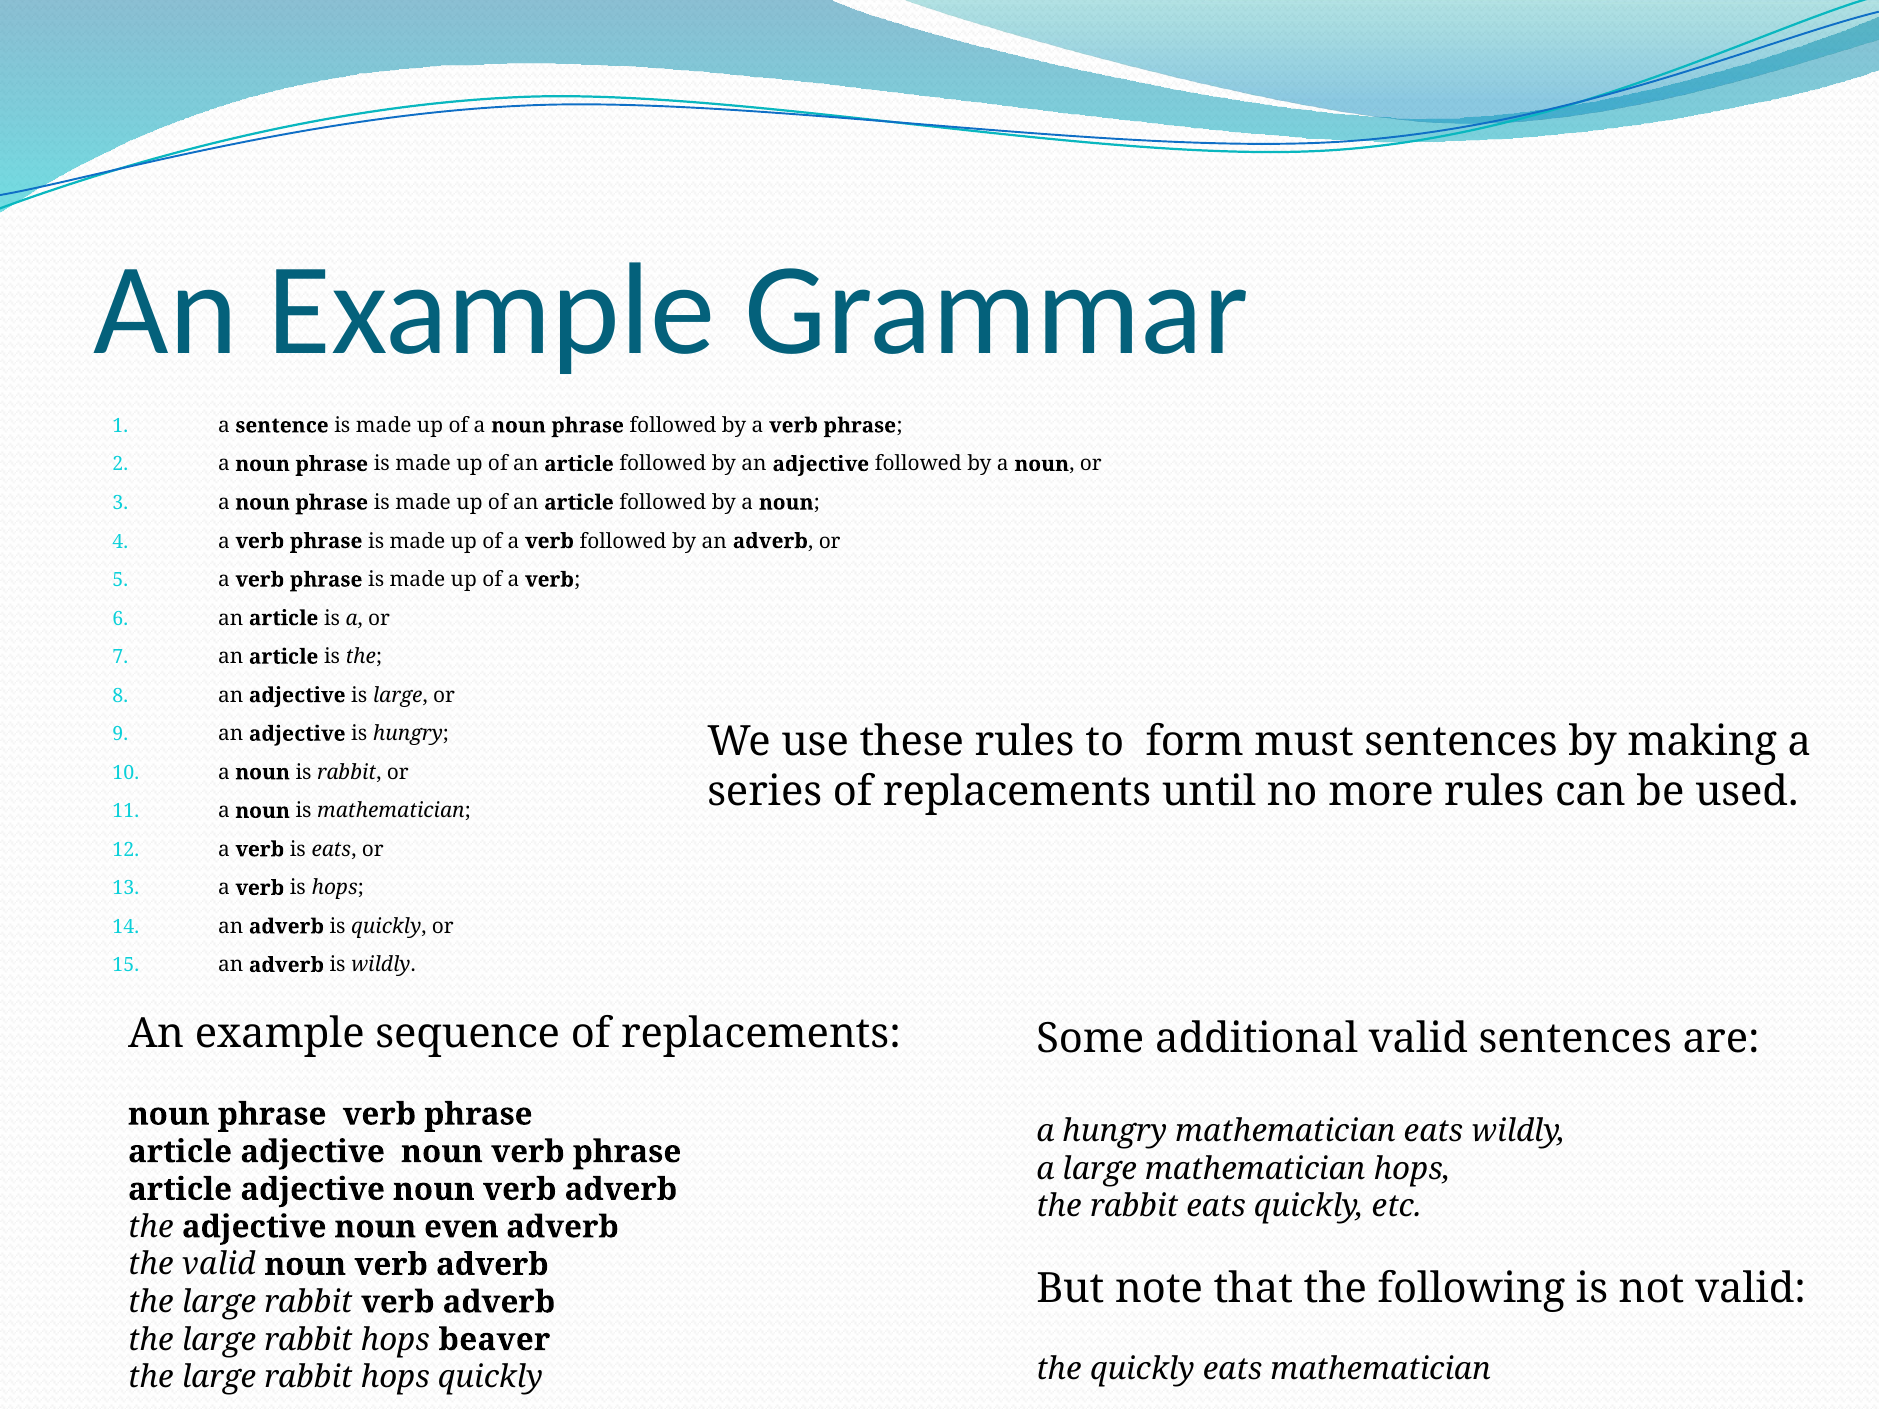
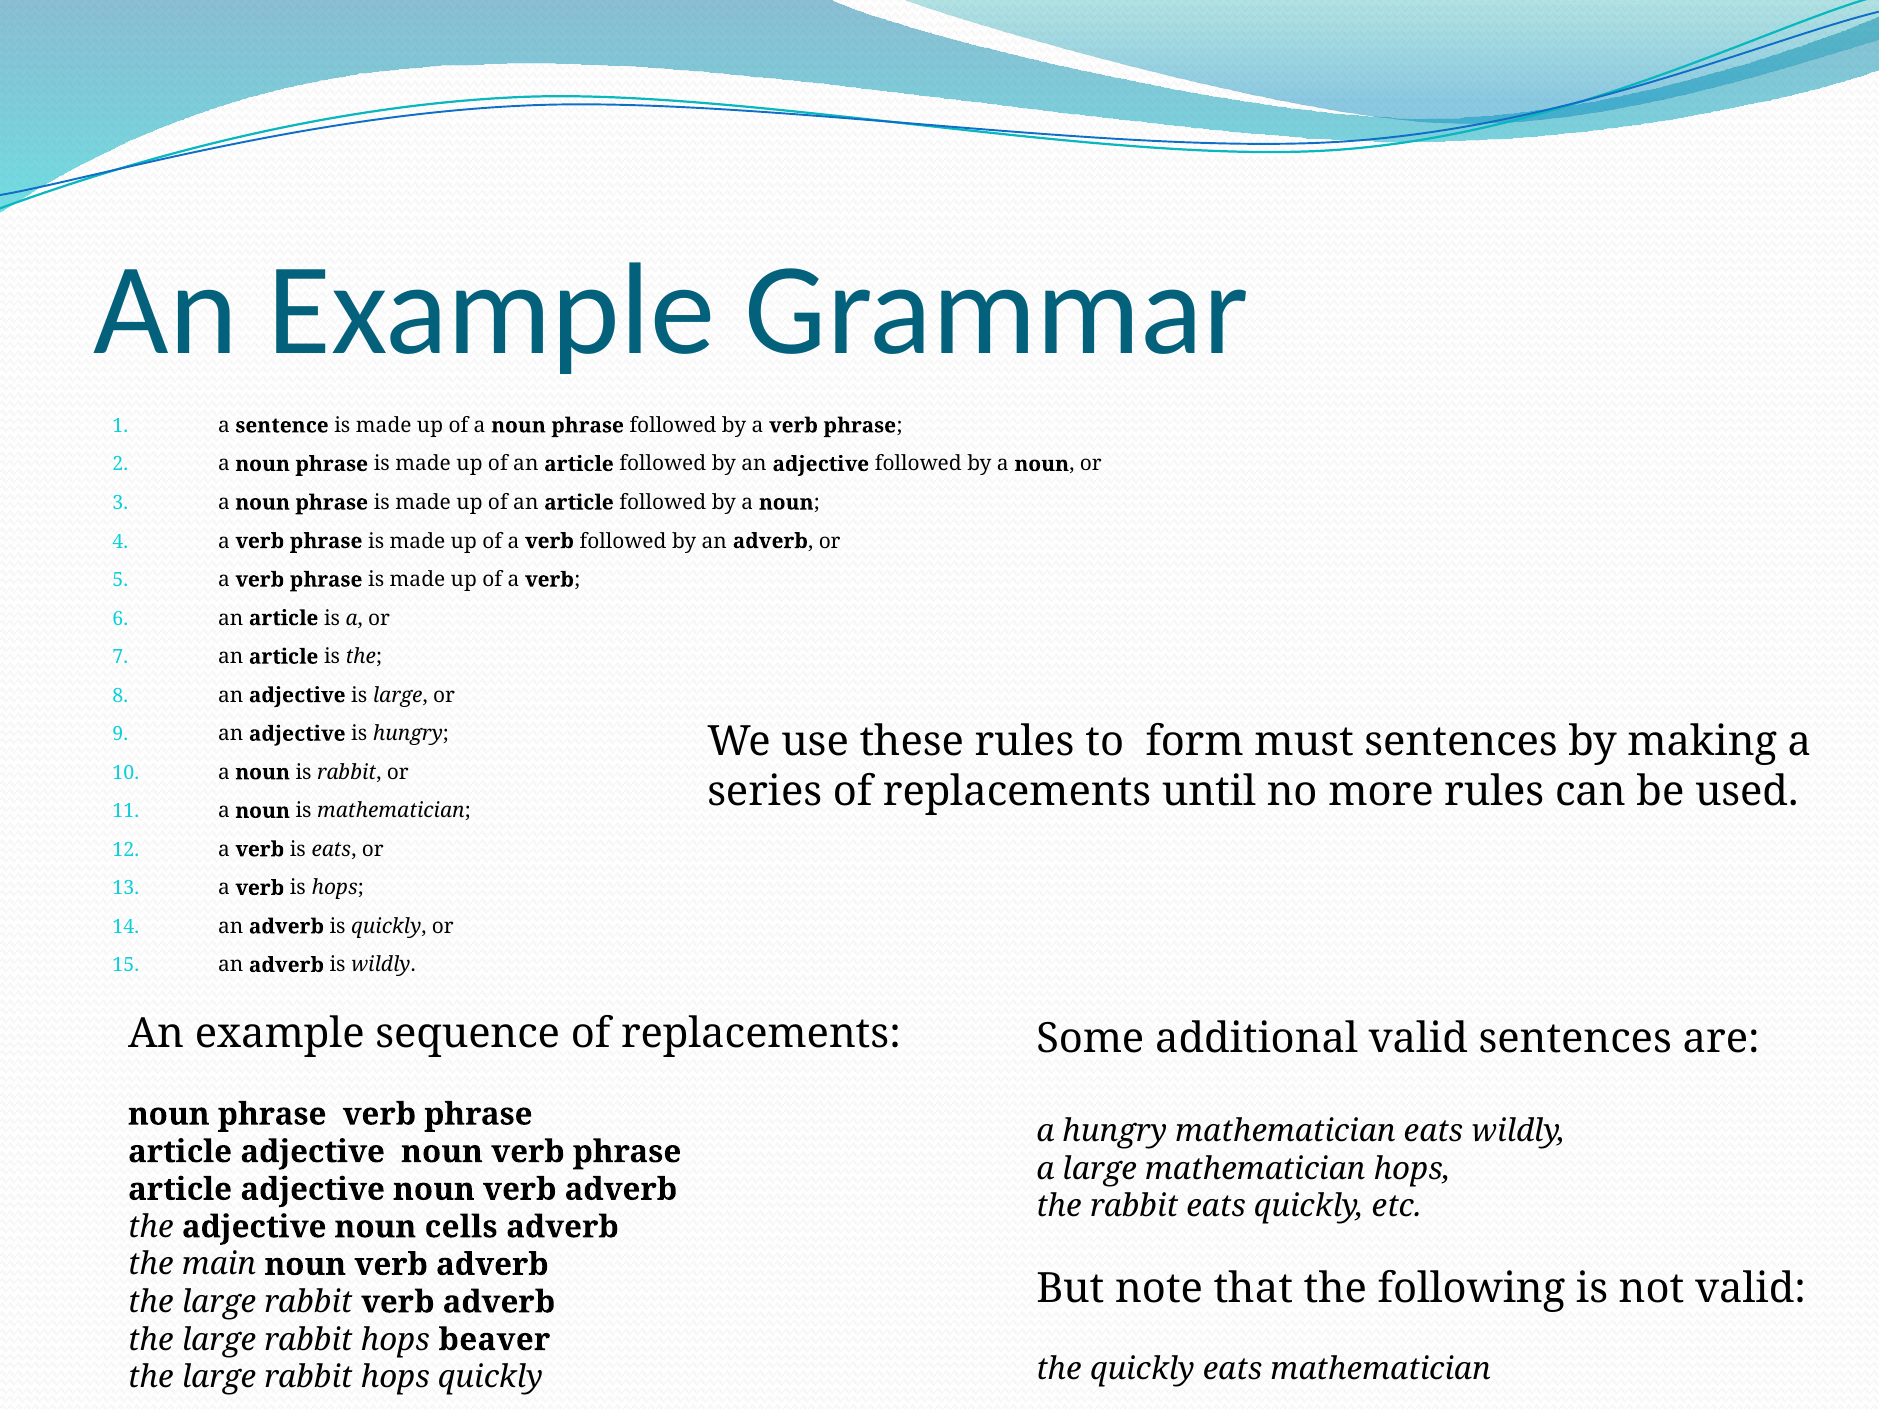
even: even -> cells
the valid: valid -> main
